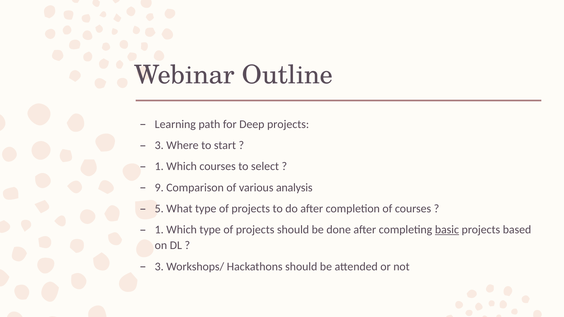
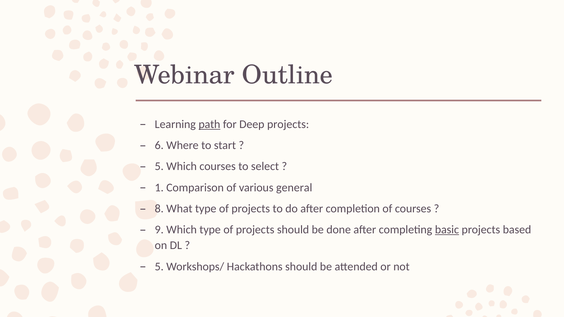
path underline: none -> present
3 at (159, 145): 3 -> 6
1 at (159, 167): 1 -> 5
9: 9 -> 1
analysis: analysis -> general
5: 5 -> 8
1 at (159, 230): 1 -> 9
3 at (159, 267): 3 -> 5
